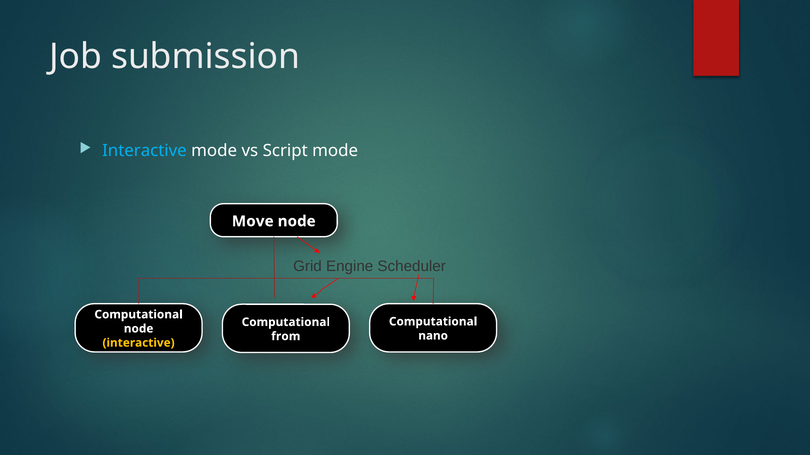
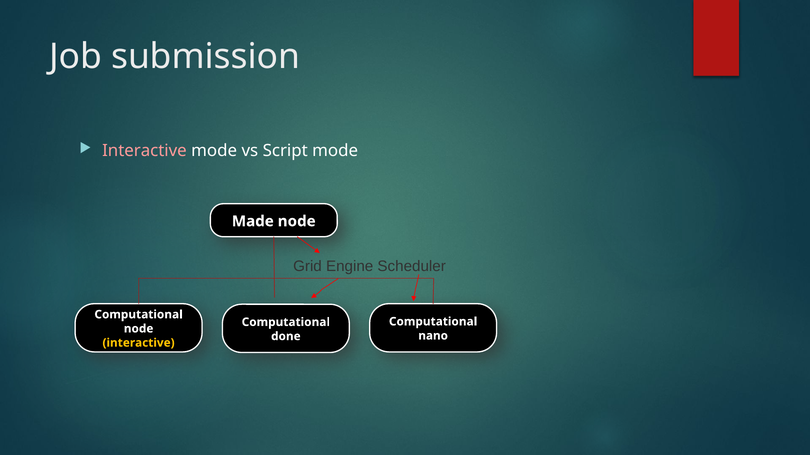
Interactive at (144, 151) colour: light blue -> pink
Move: Move -> Made
from: from -> done
